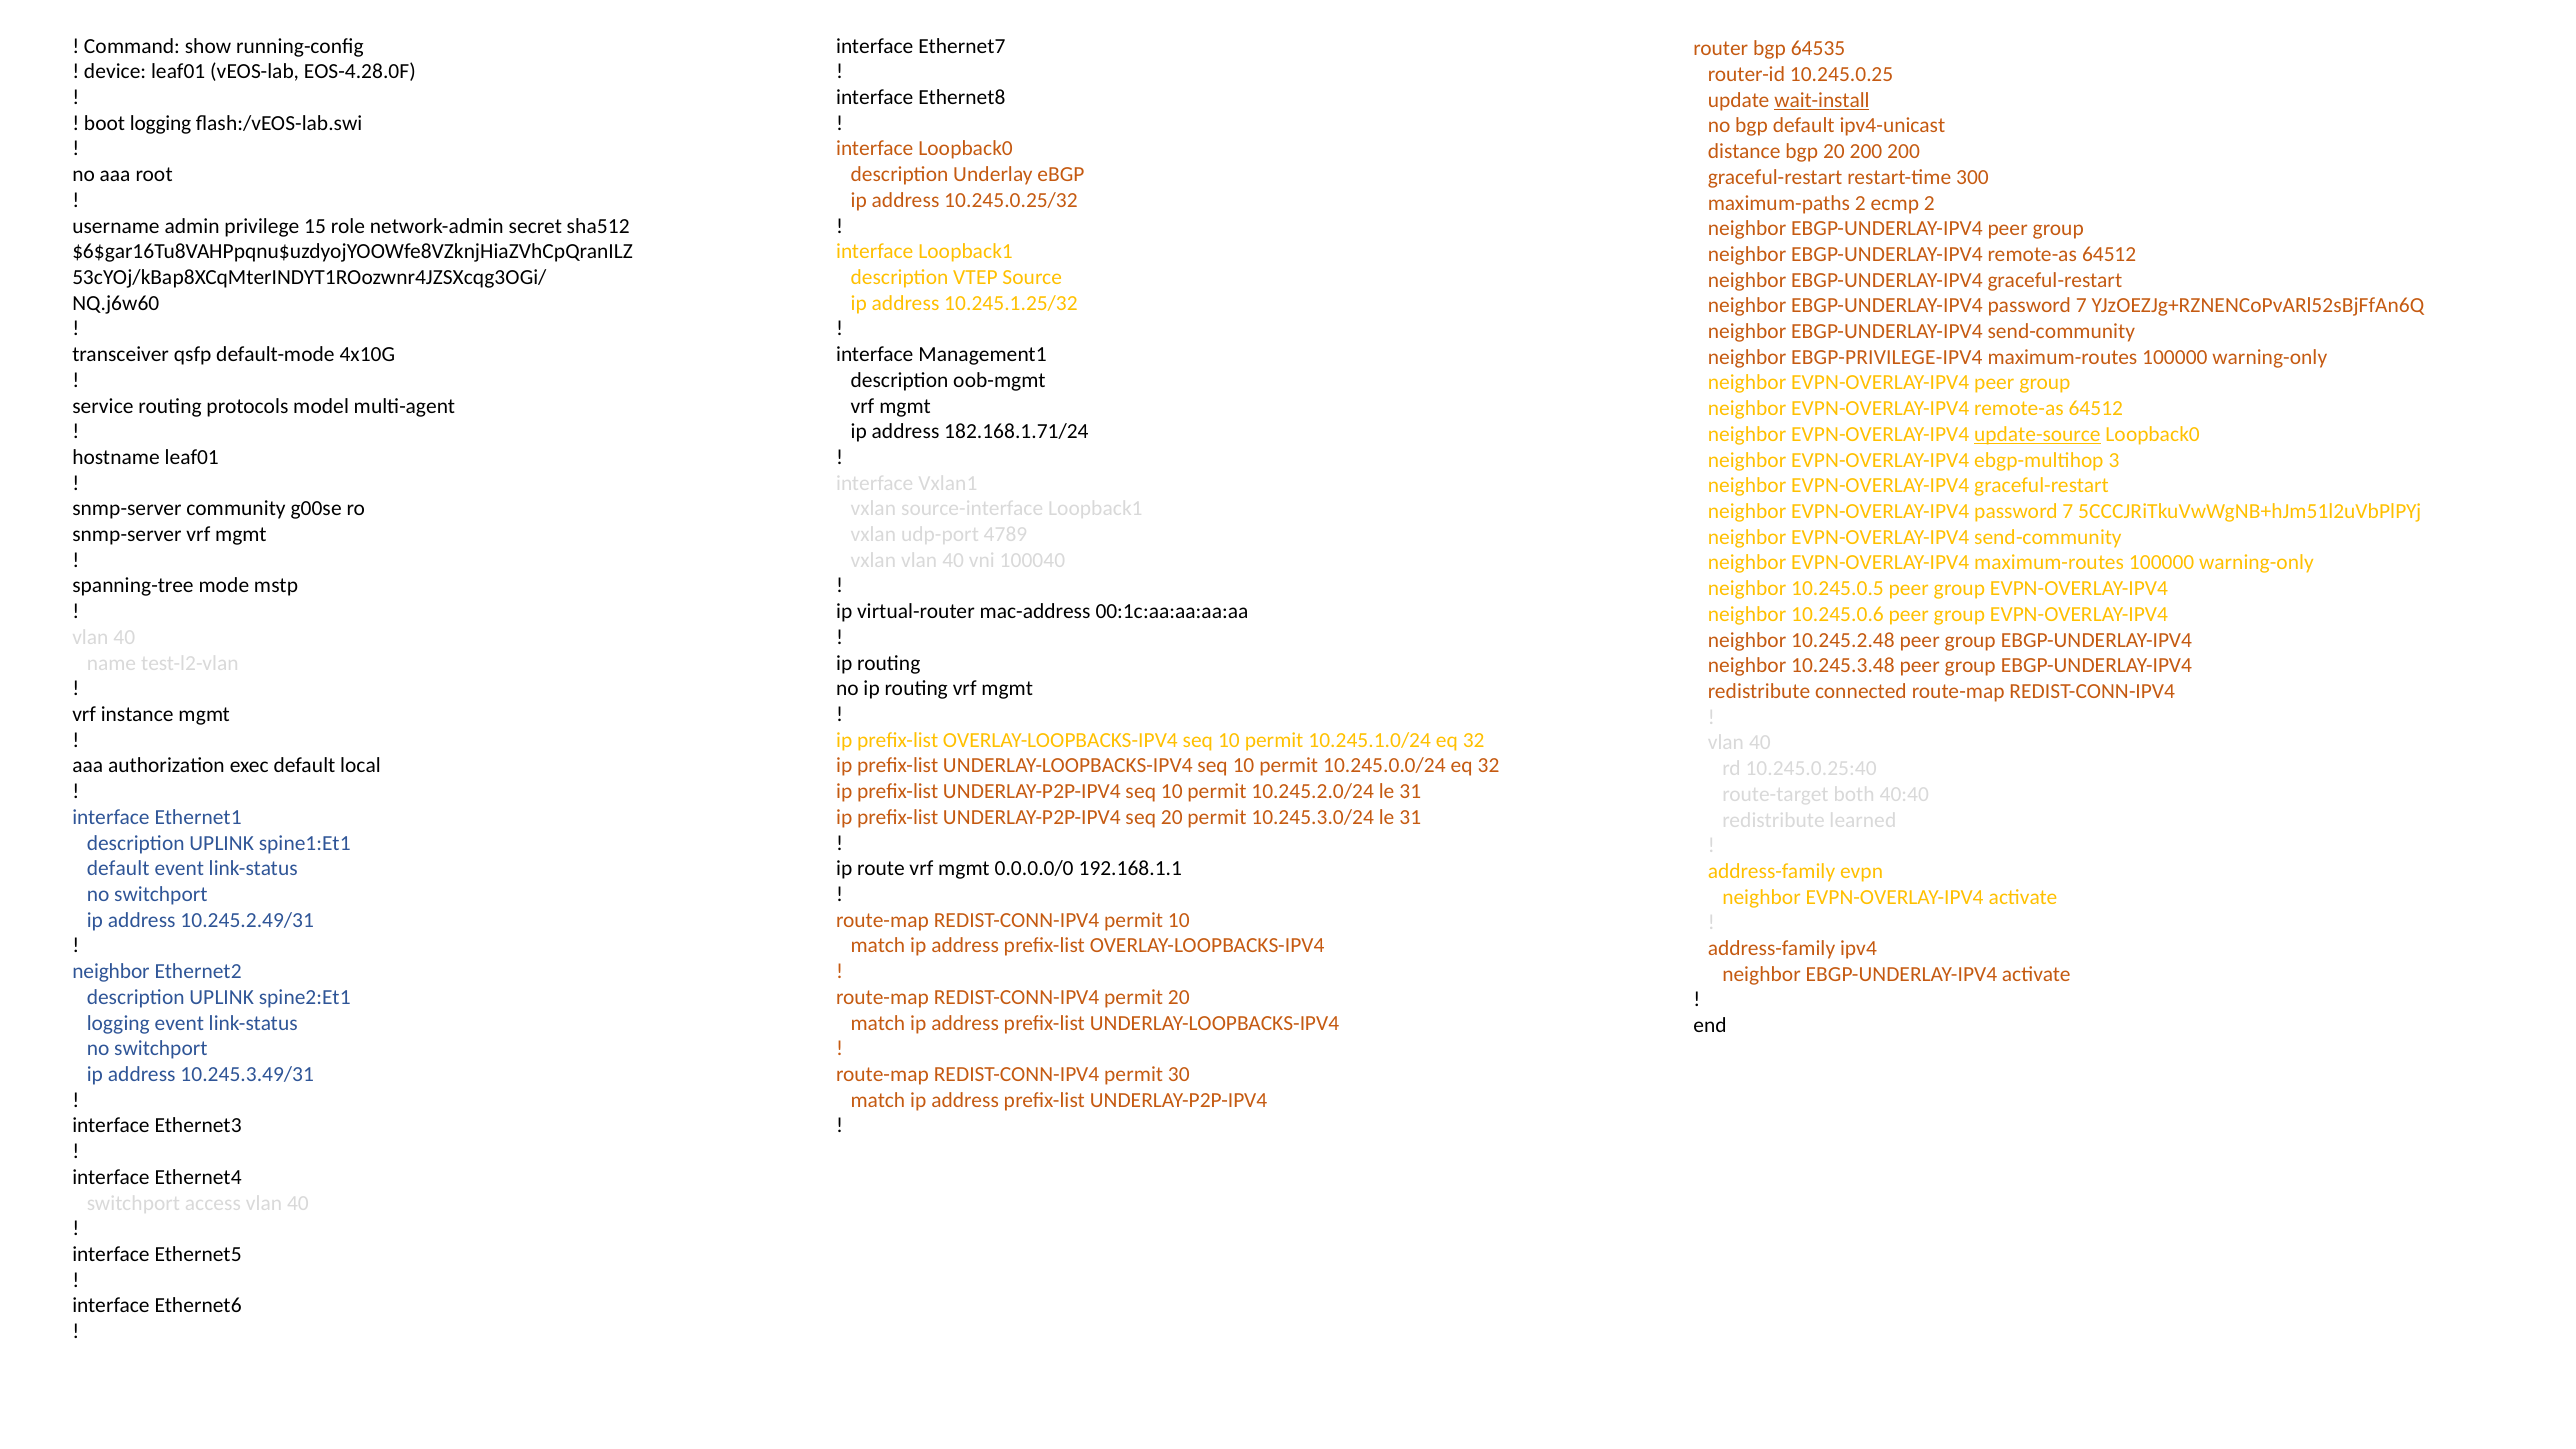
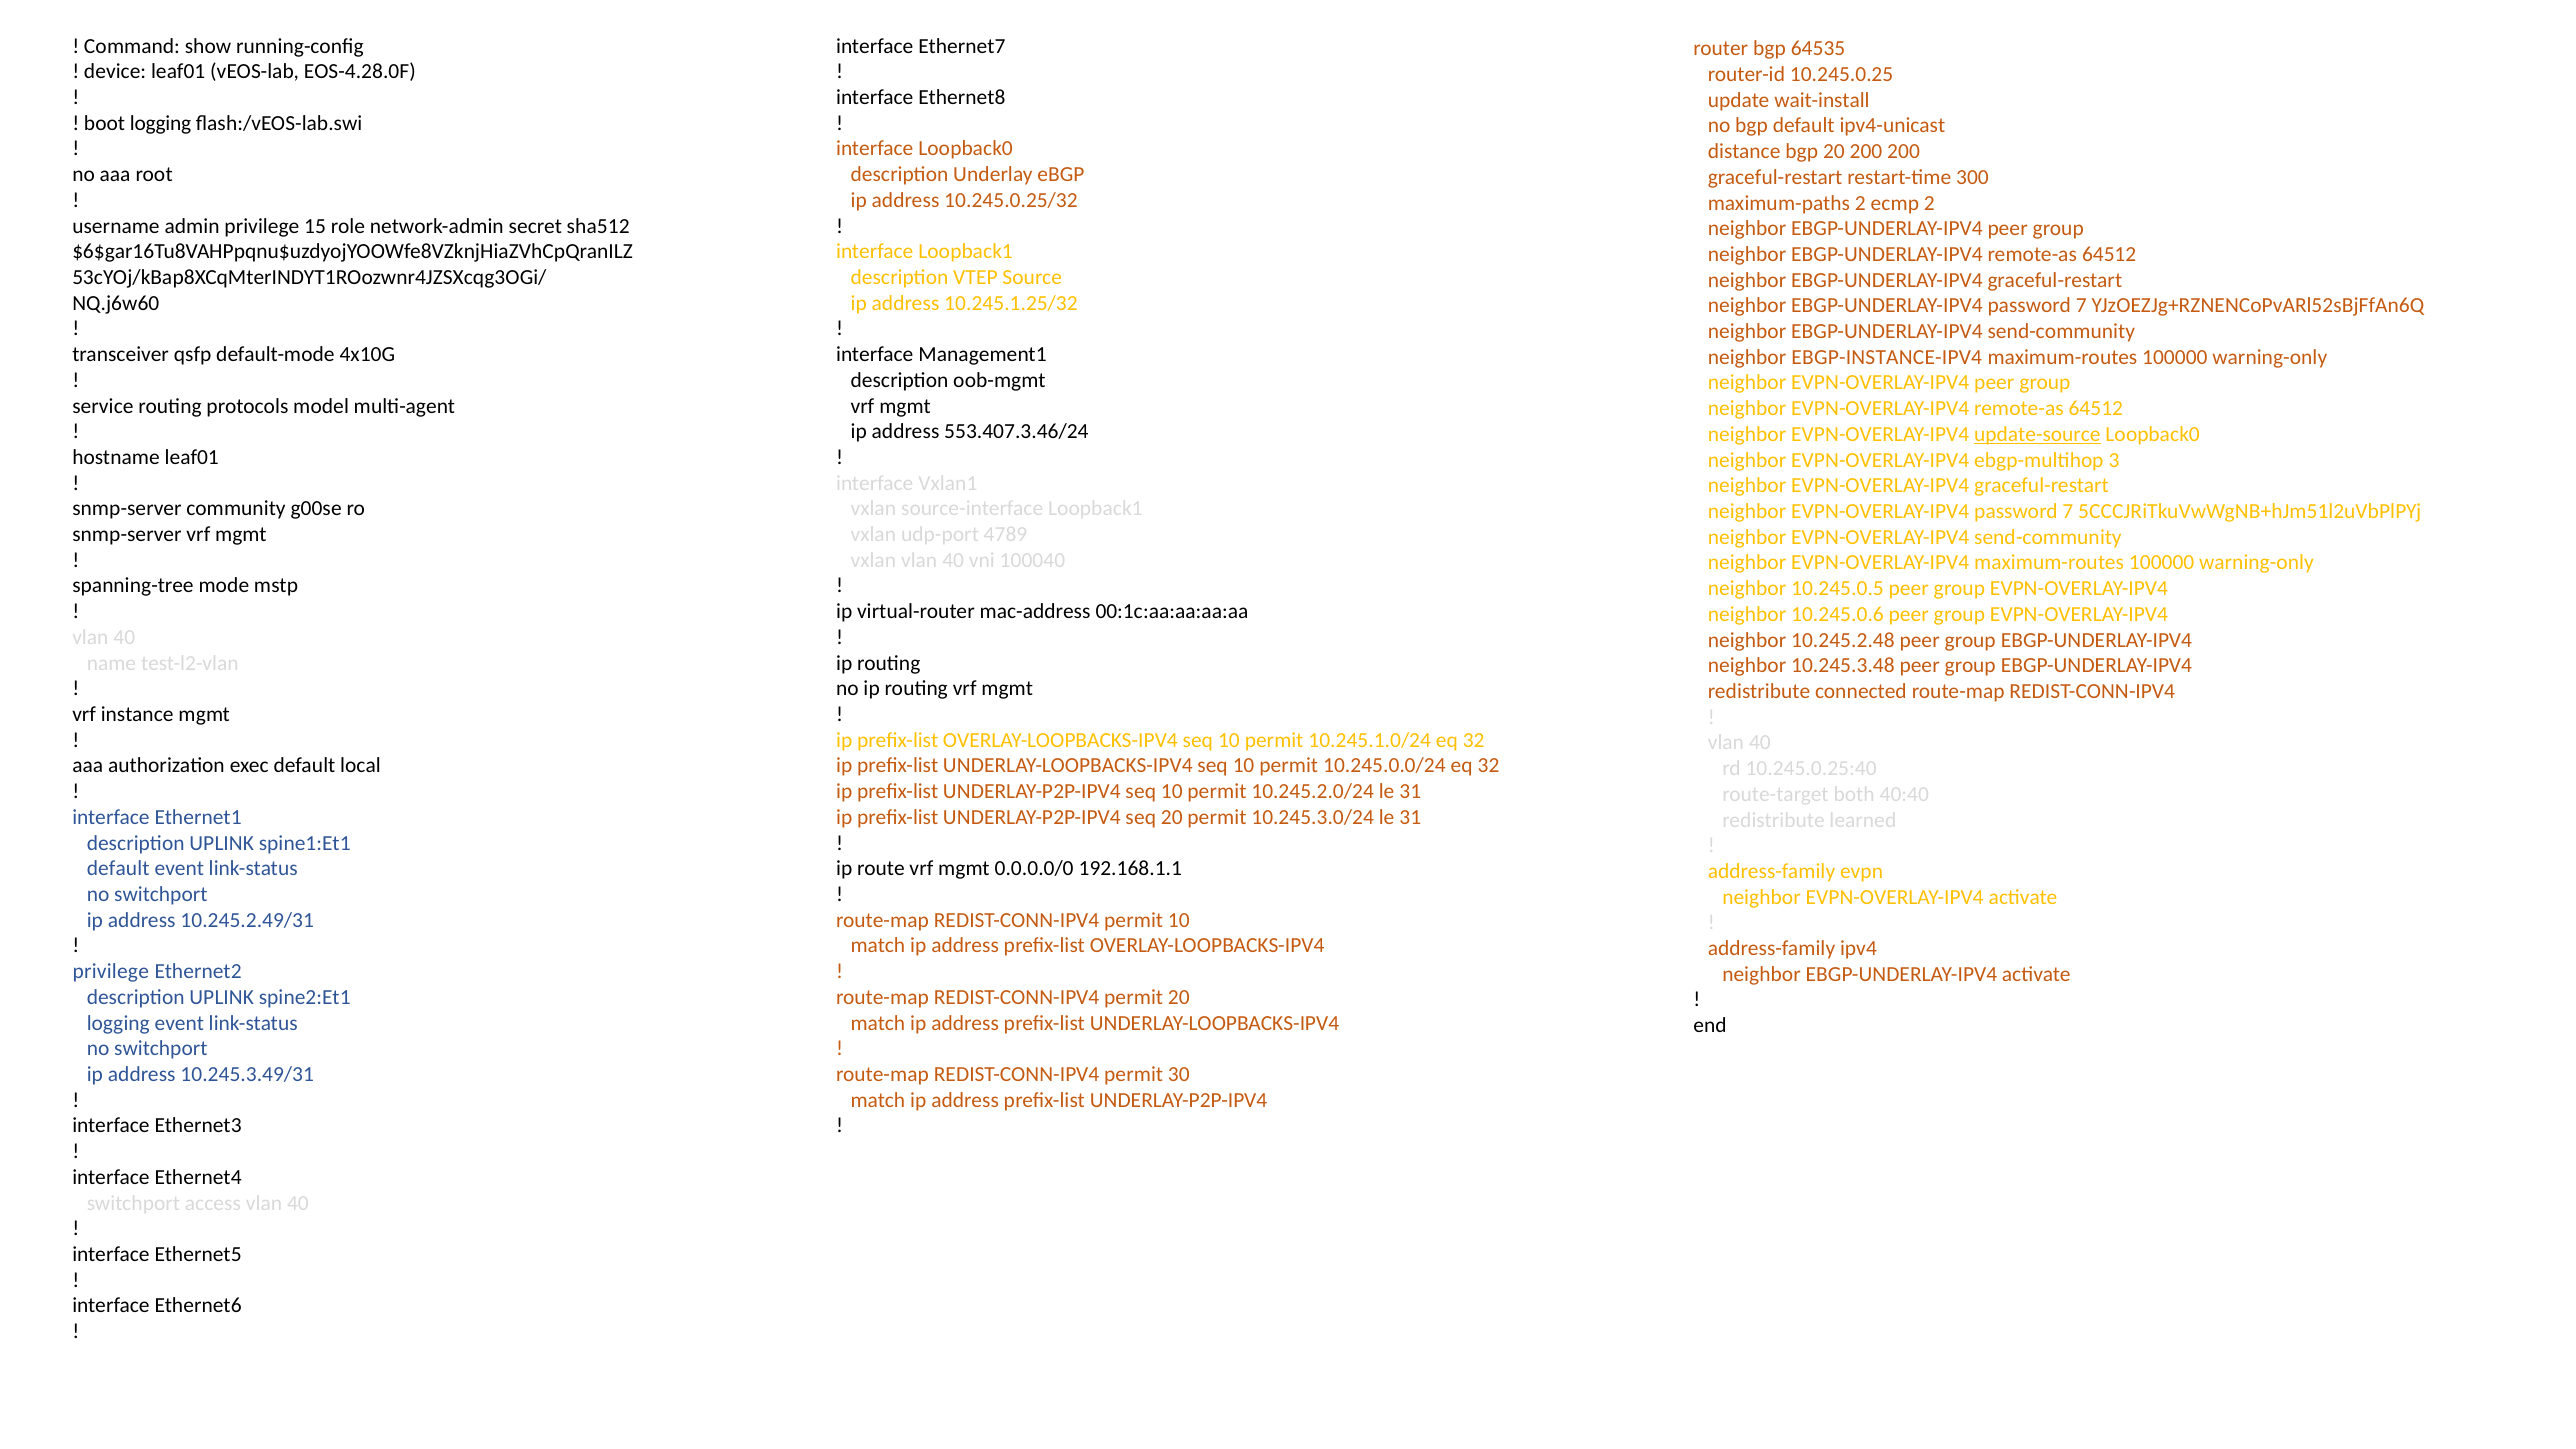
wait-install underline: present -> none
EBGP-PRIVILEGE-IPV4: EBGP-PRIVILEGE-IPV4 -> EBGP-INSTANCE-IPV4
182.168.1.71/24: 182.168.1.71/24 -> 553.407.3.46/24
neighbor at (111, 972): neighbor -> privilege
